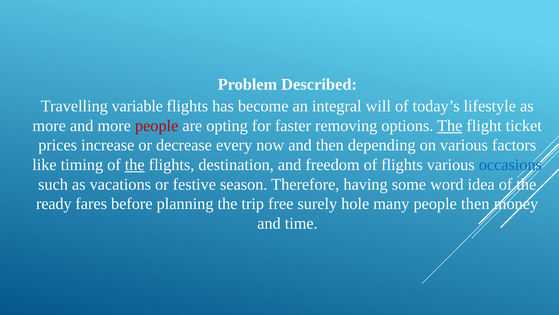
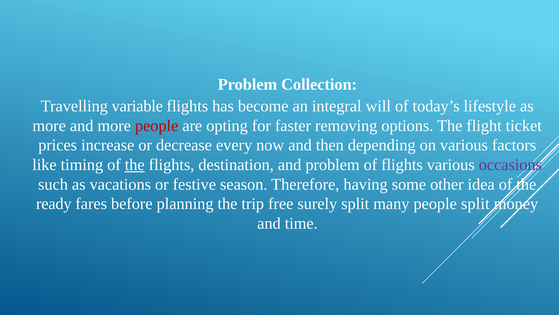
Described: Described -> Collection
The at (450, 125) underline: present -> none
and freedom: freedom -> problem
occasions colour: blue -> purple
word: word -> other
surely hole: hole -> split
people then: then -> split
